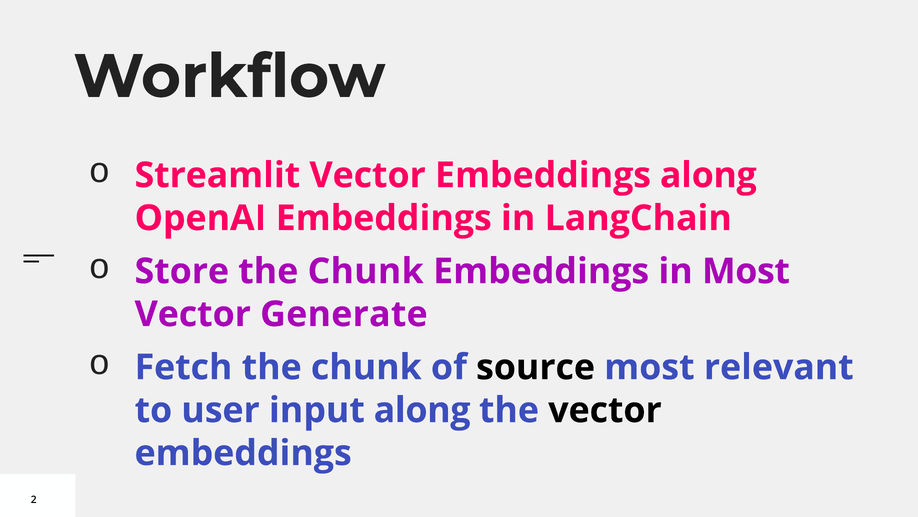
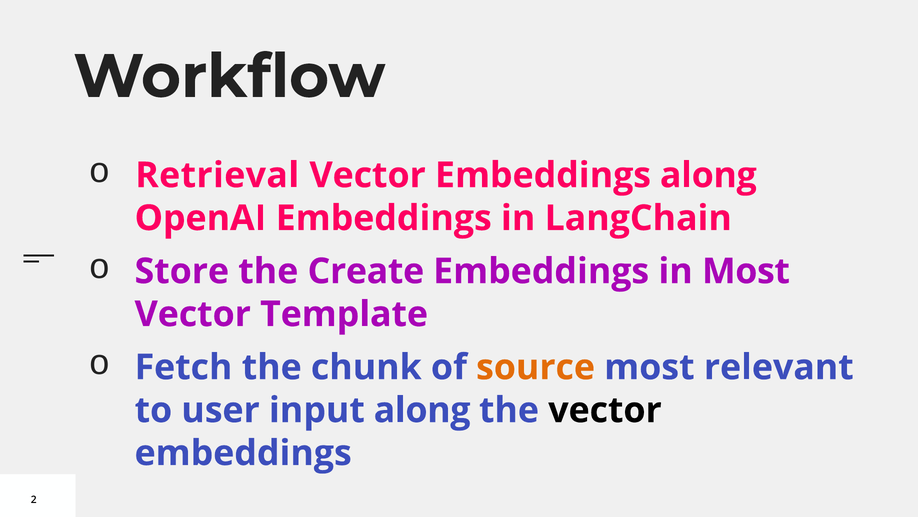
Streamlit: Streamlit -> Retrieval
Store the Chunk: Chunk -> Create
Generate: Generate -> Template
source colour: black -> orange
